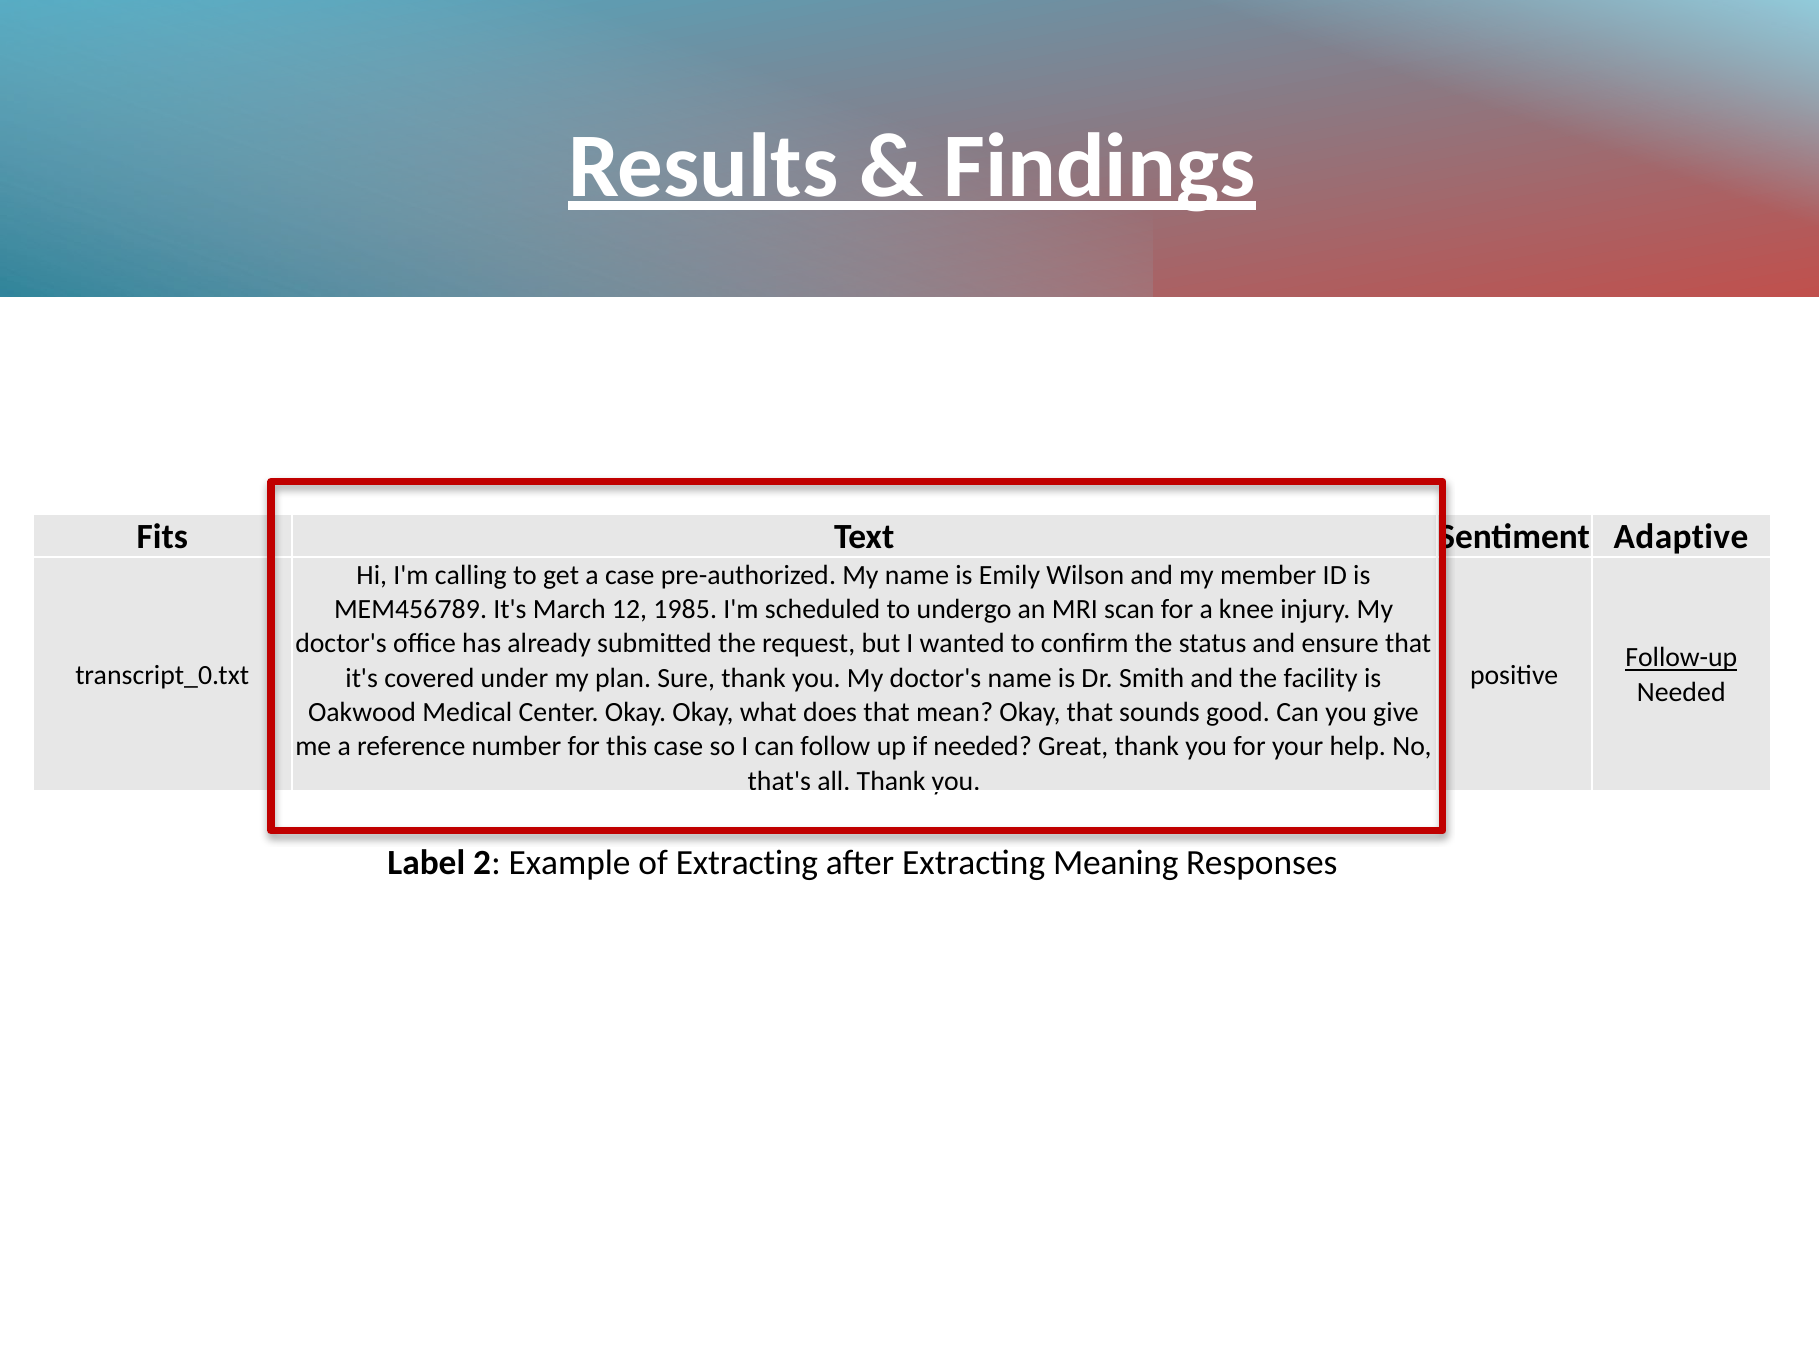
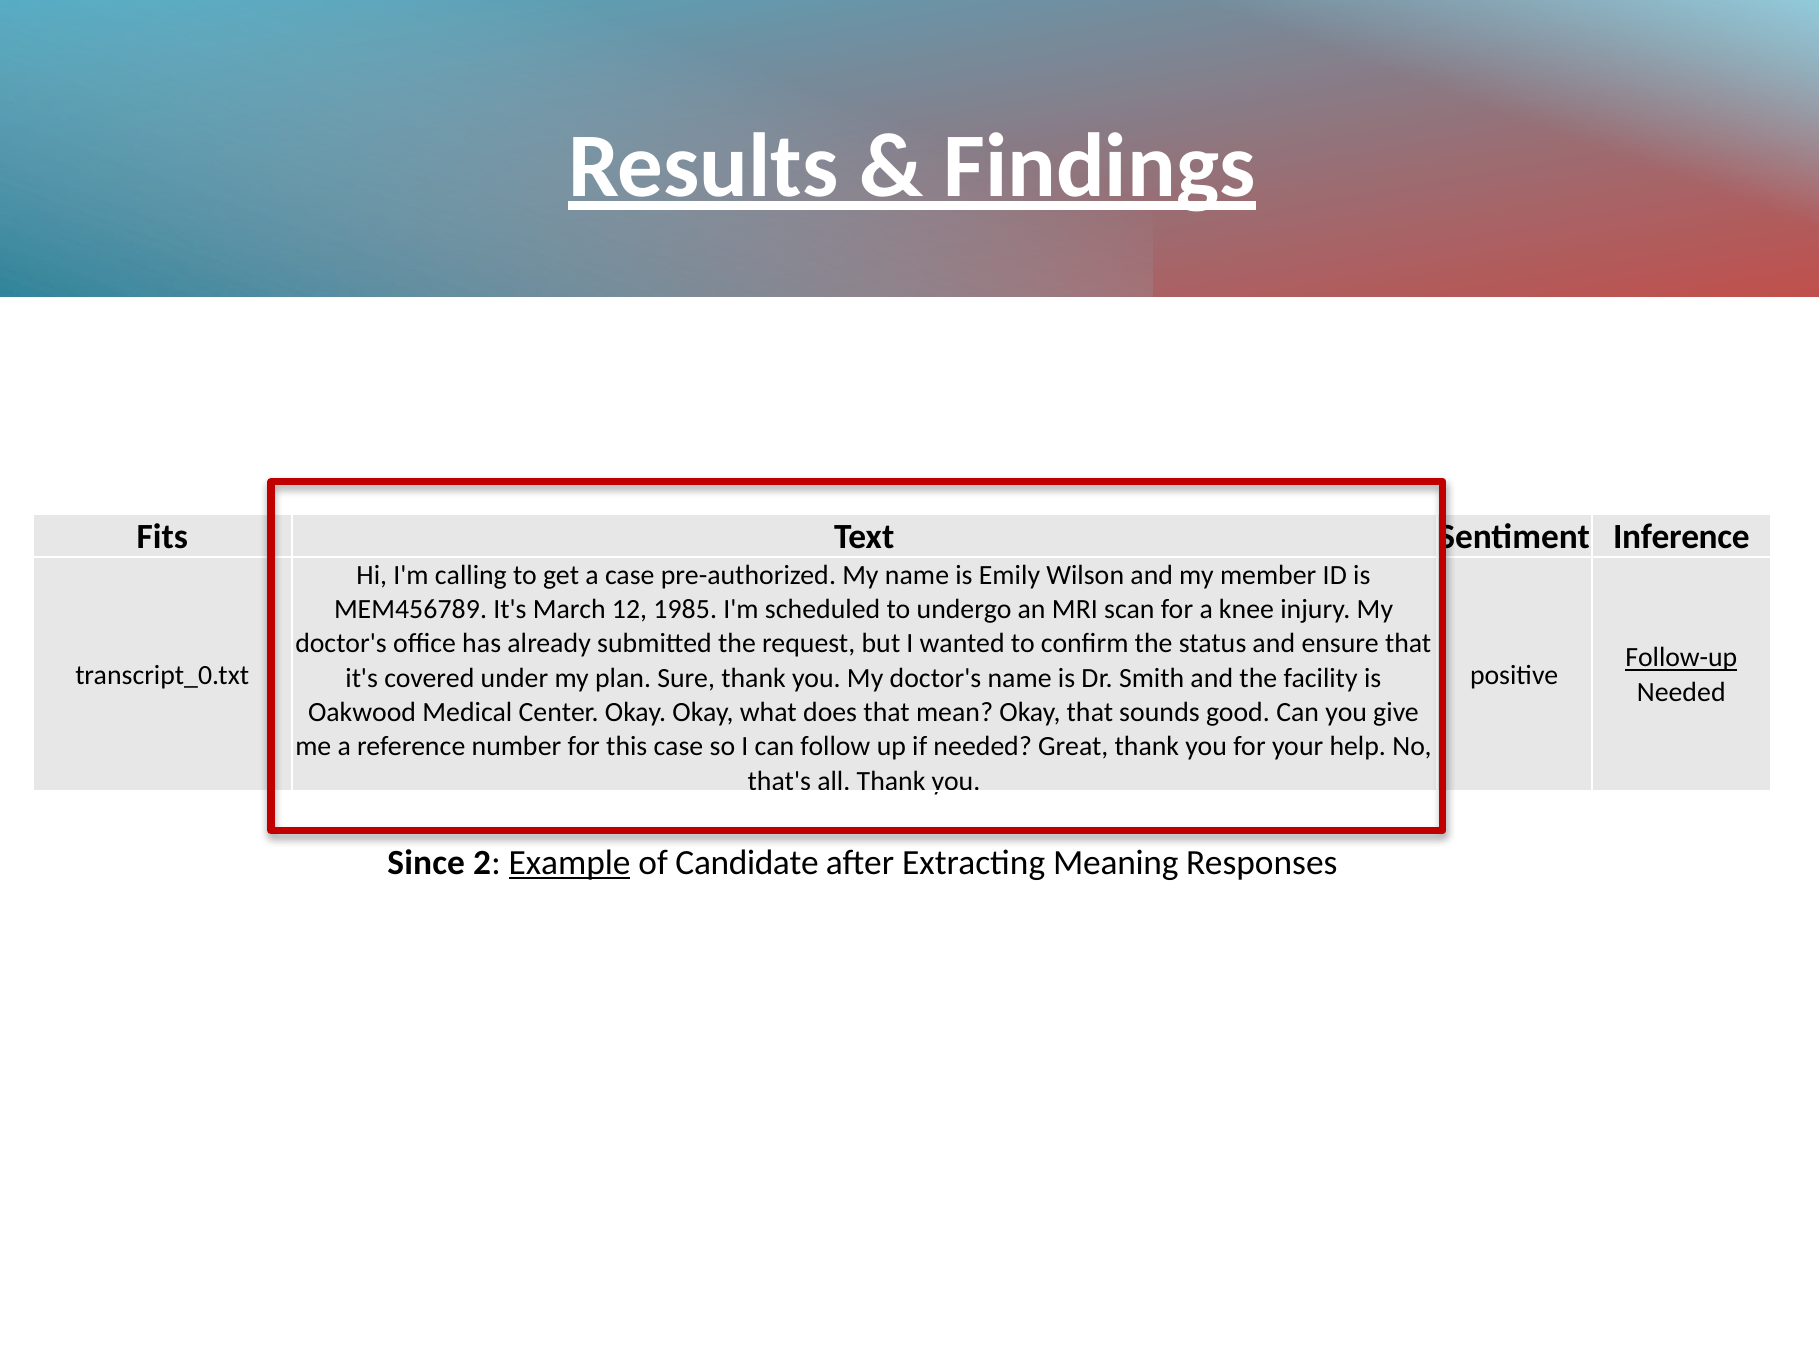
Adaptive: Adaptive -> Inference
Label: Label -> Since
Example underline: none -> present
of Extracting: Extracting -> Candidate
